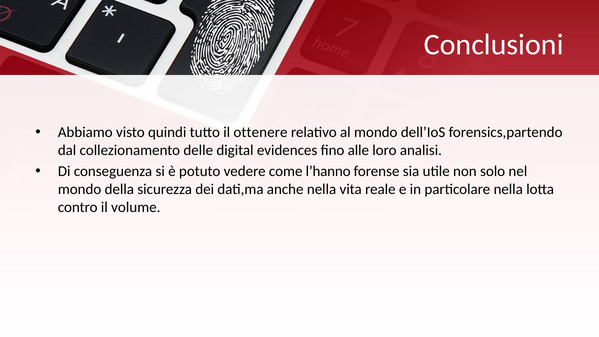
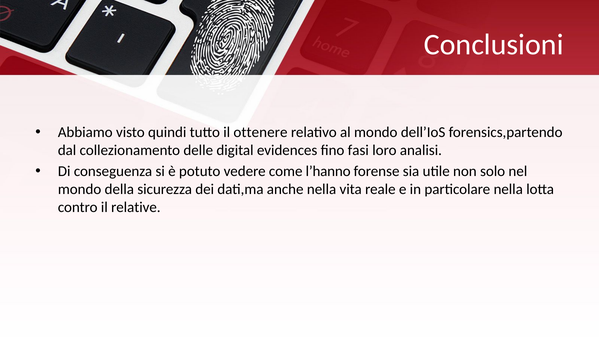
alle: alle -> fasi
volume: volume -> relative
